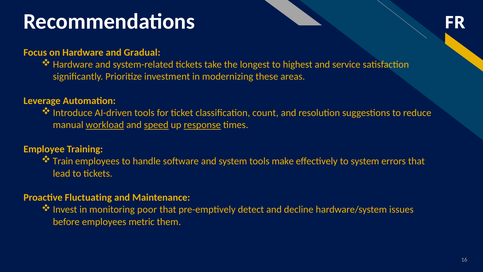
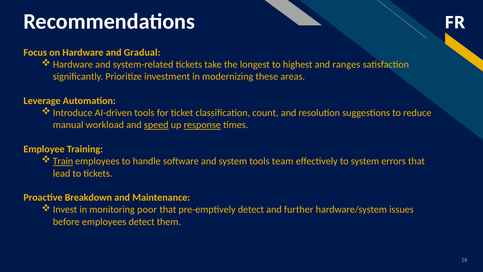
service: service -> ranges
workload underline: present -> none
Train underline: none -> present
make: make -> team
Fluctuating: Fluctuating -> Breakdown
decline: decline -> further
employees metric: metric -> detect
